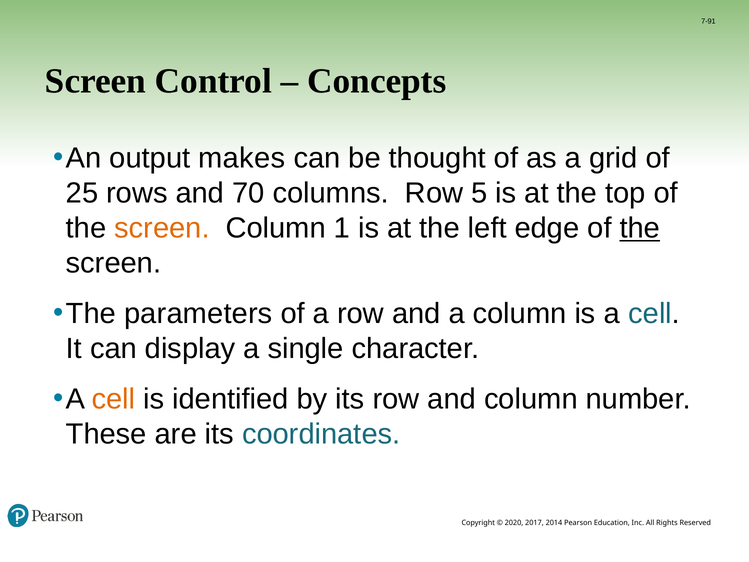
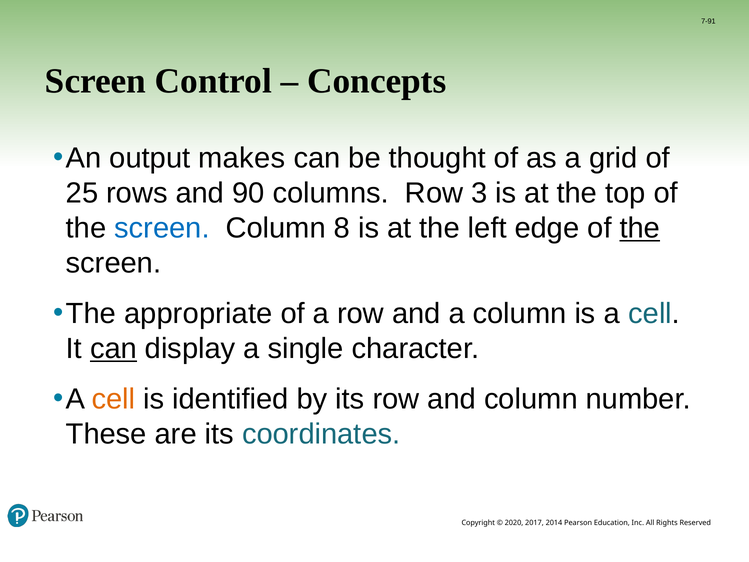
70: 70 -> 90
5: 5 -> 3
screen at (162, 228) colour: orange -> blue
1: 1 -> 8
parameters: parameters -> appropriate
can at (113, 349) underline: none -> present
